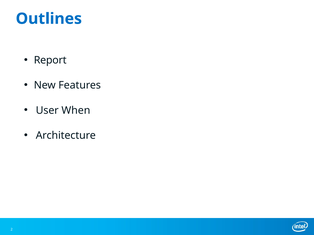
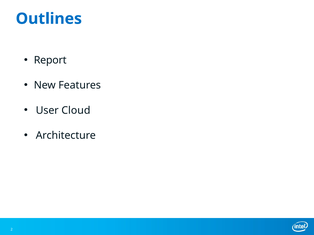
When: When -> Cloud
